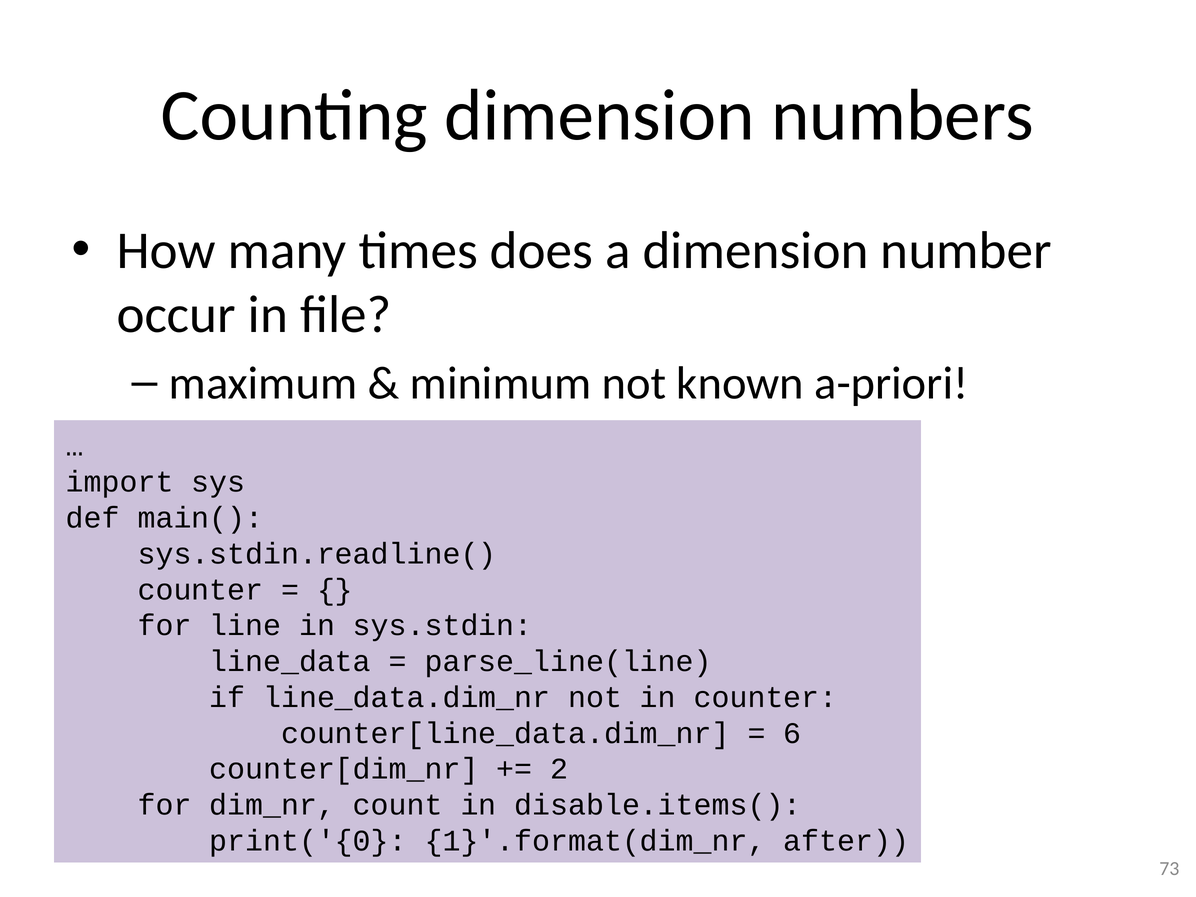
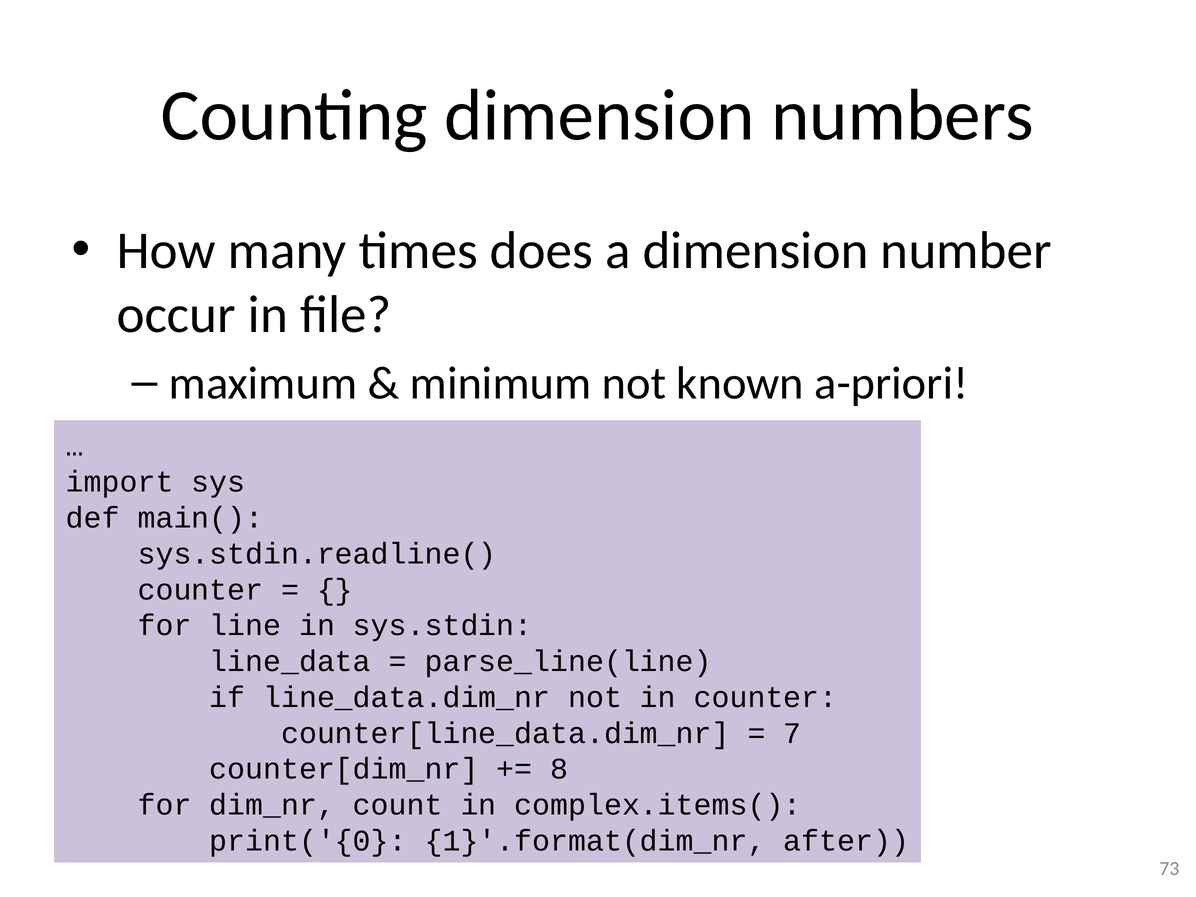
6: 6 -> 7
2: 2 -> 8
disable.items(: disable.items( -> complex.items(
